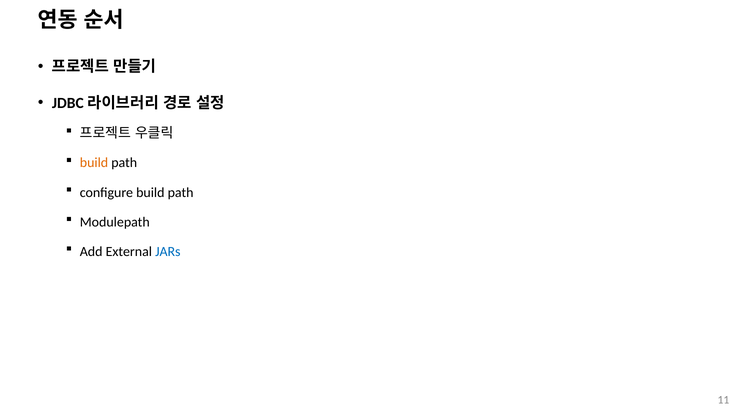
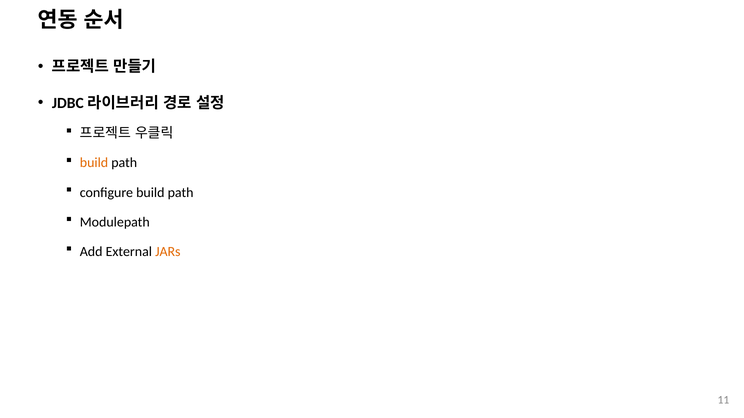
JARs colour: blue -> orange
